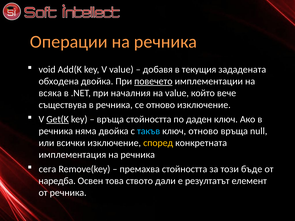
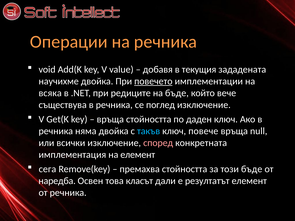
обходена: обходена -> научихме
началния: началния -> редиците
на value: value -> бъде
се отново: отново -> поглед
Get(K underline: present -> none
ключ отново: отново -> повече
според colour: yellow -> pink
на речникa: речникa -> елемент
ството: ството -> класът
